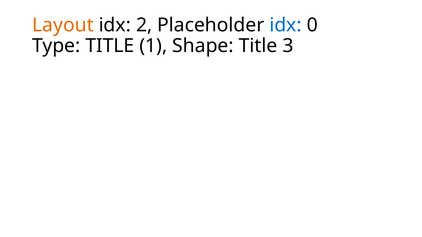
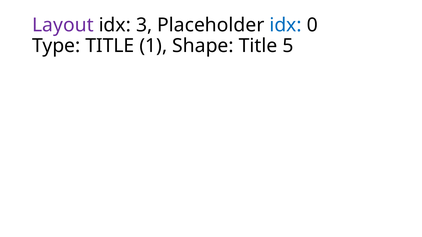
Layout colour: orange -> purple
2: 2 -> 3
3: 3 -> 5
